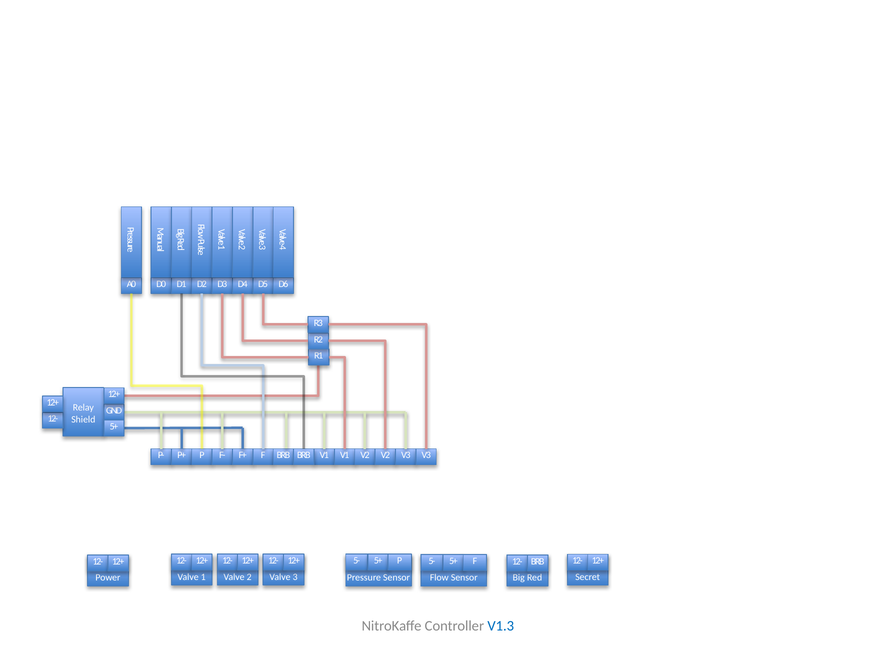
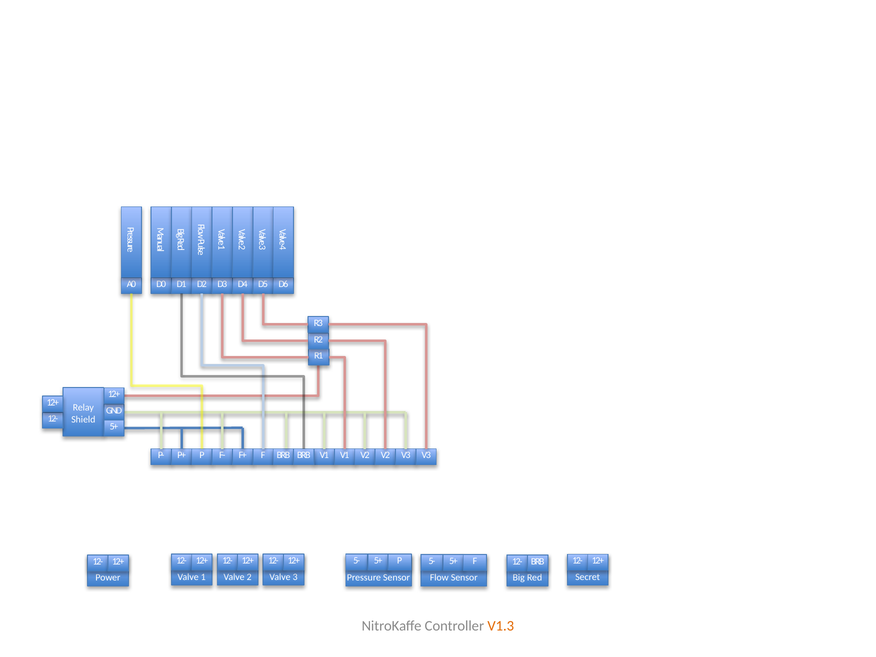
V1.3 colour: blue -> orange
